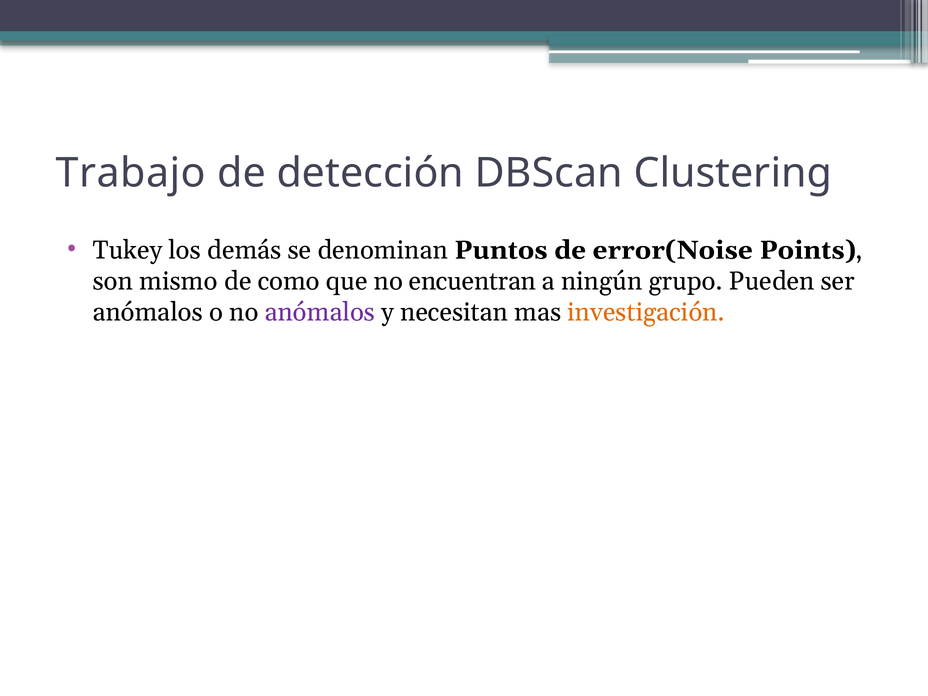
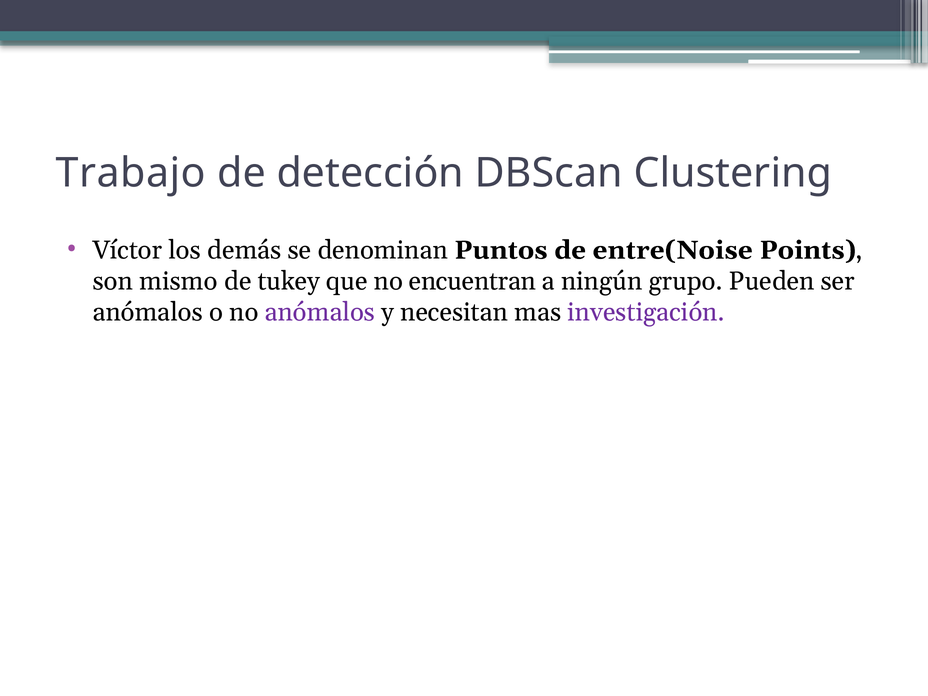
Tukey: Tukey -> Víctor
error(Noise: error(Noise -> entre(Noise
como: como -> tukey
investigación colour: orange -> purple
